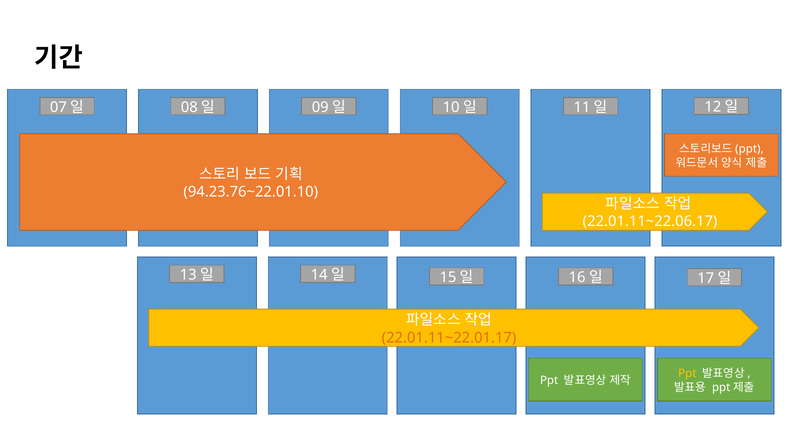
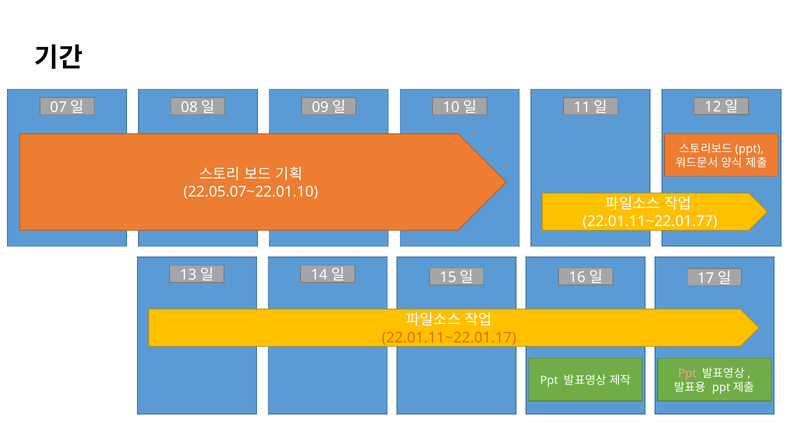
94.23.76~22.01.10: 94.23.76~22.01.10 -> 22.05.07~22.01.10
22.01.11~22.06.17: 22.01.11~22.06.17 -> 22.01.11~22.01.77
Ppt at (687, 373) colour: yellow -> pink
